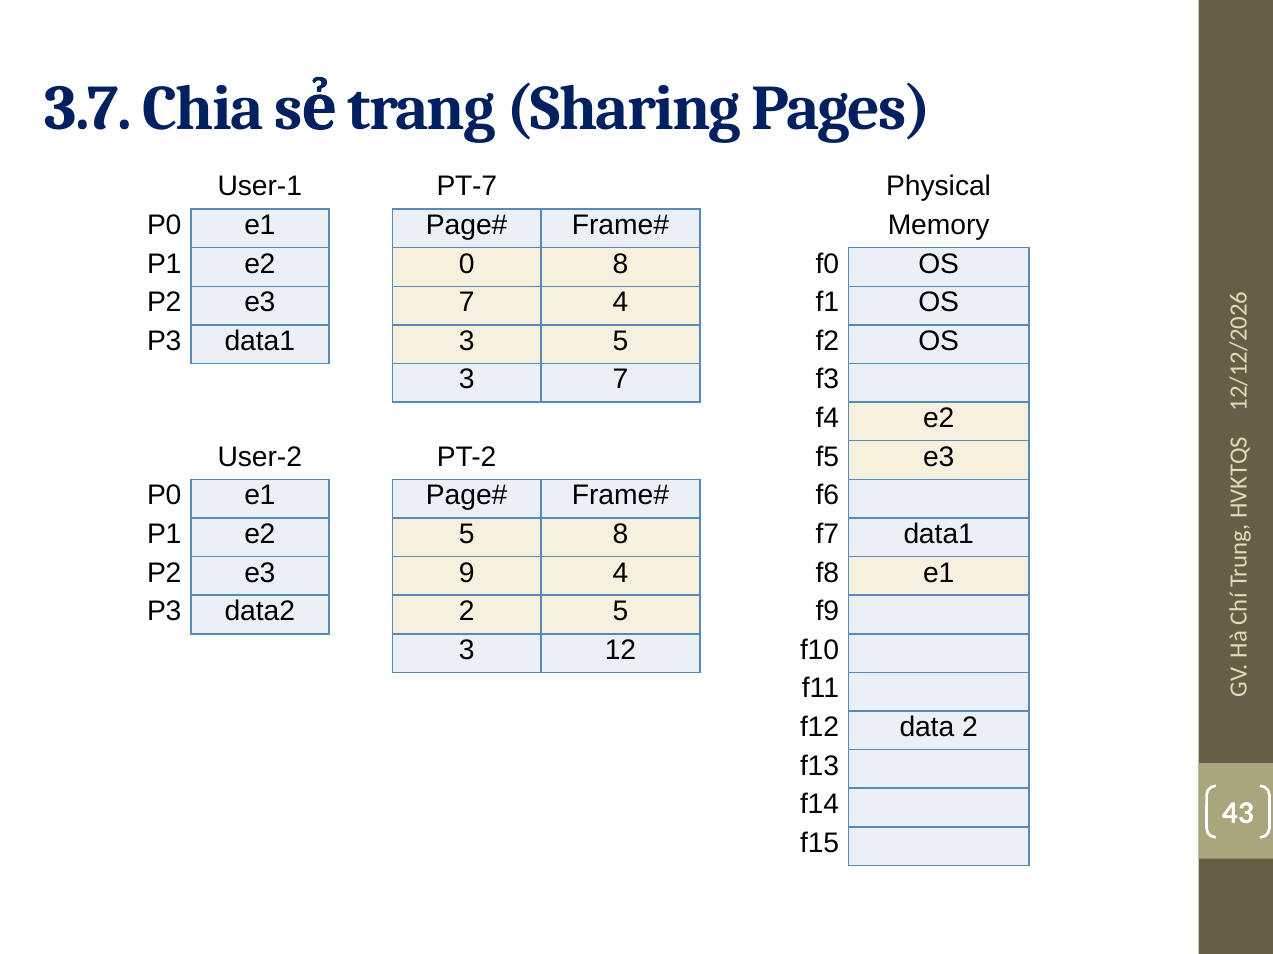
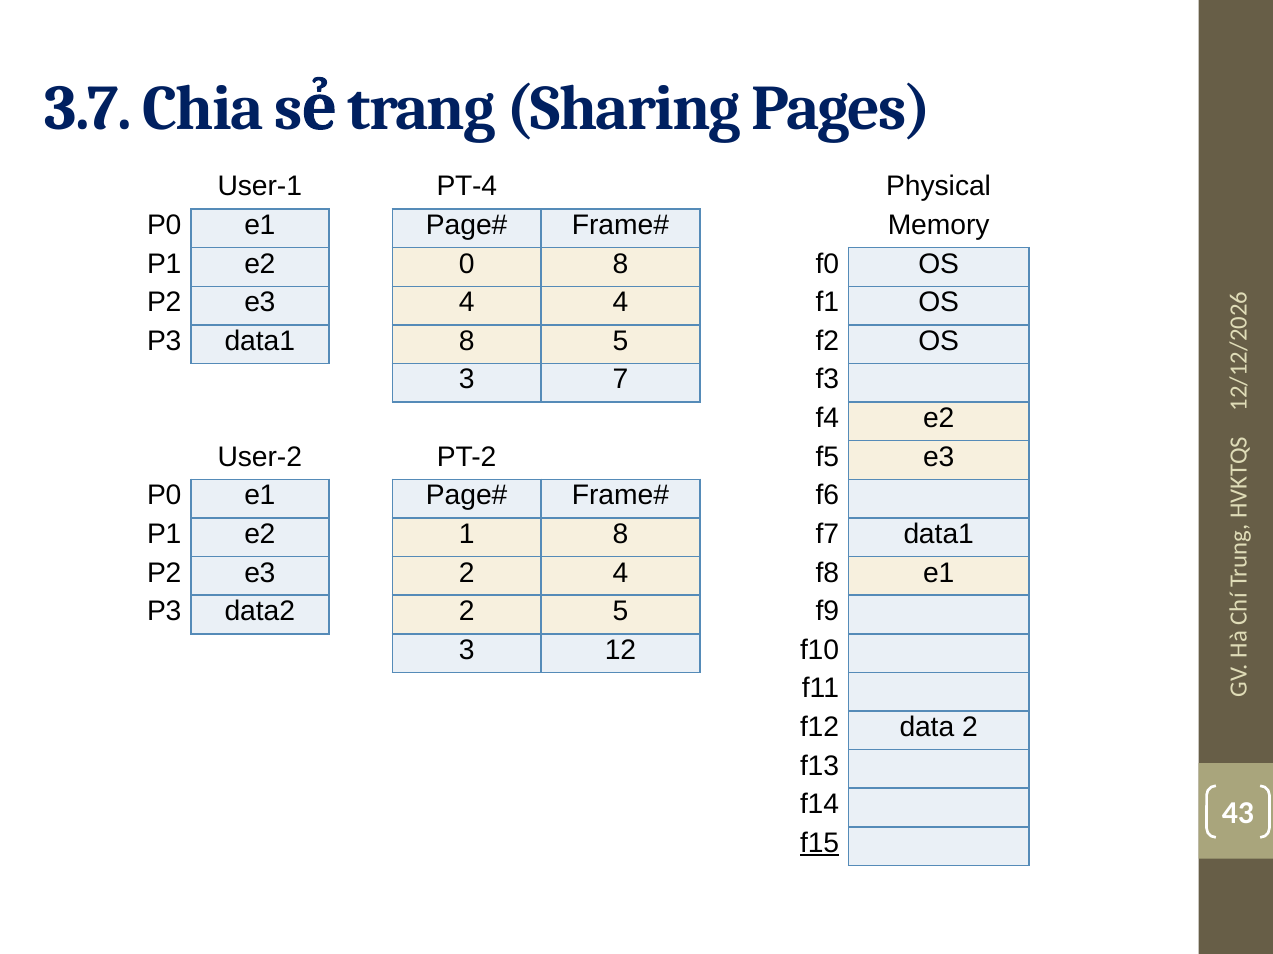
PT-7: PT-7 -> PT-4
e3 7: 7 -> 4
data1 3: 3 -> 8
e2 5: 5 -> 1
e3 9: 9 -> 2
f15 underline: none -> present
